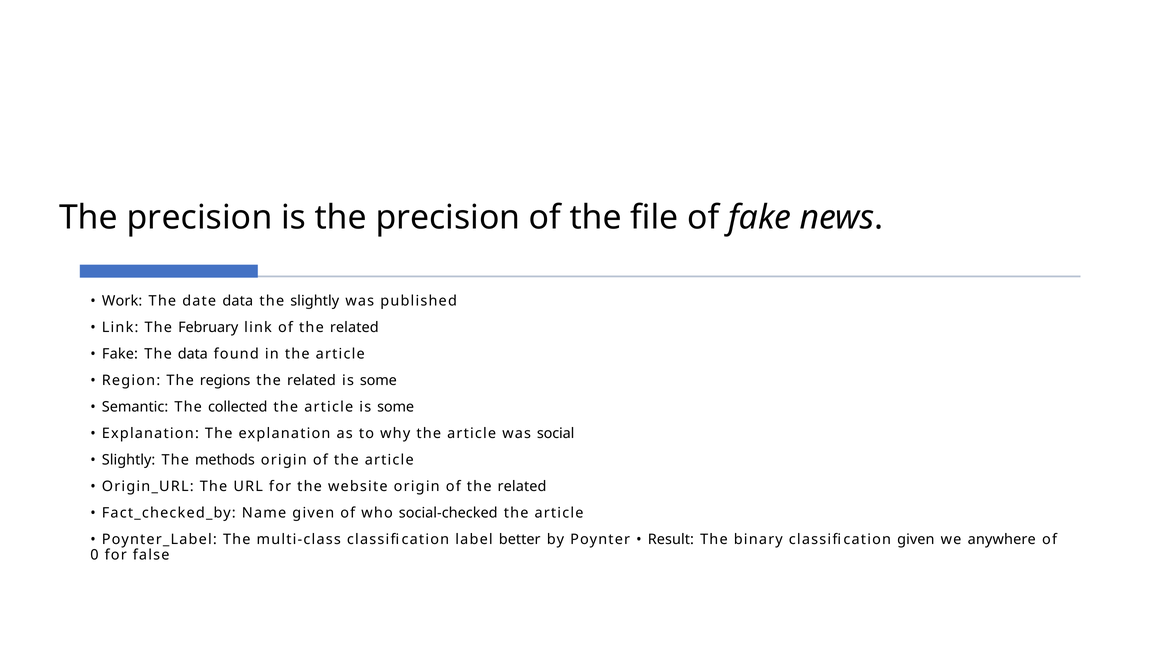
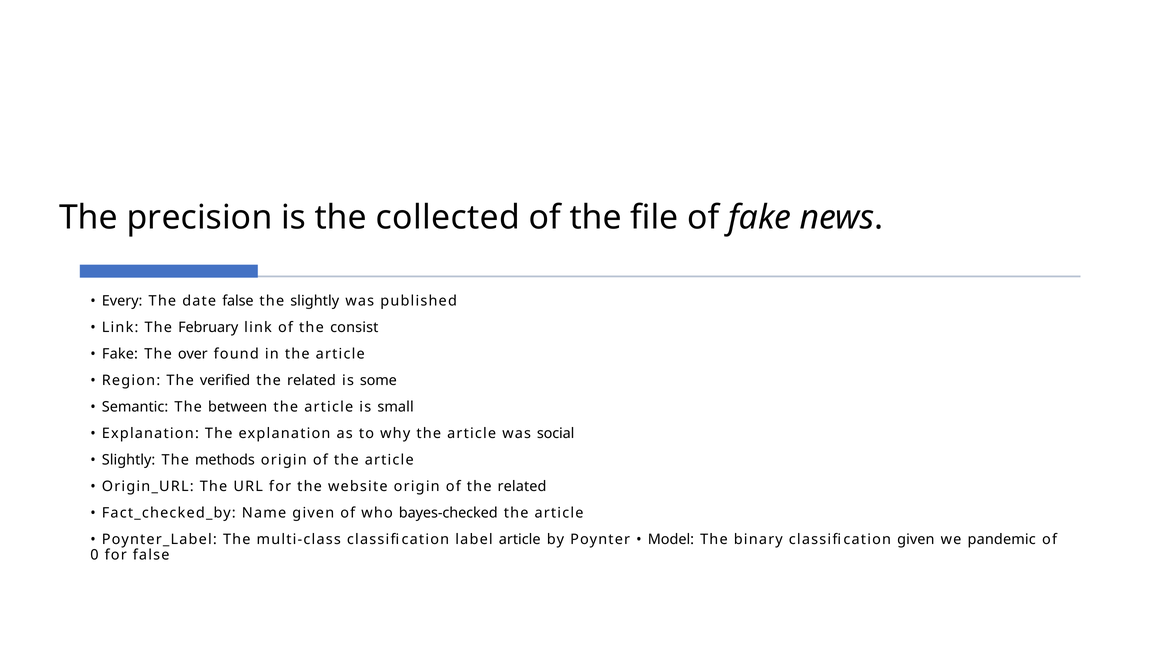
is the precision: precision -> collected
Work: Work -> Every
date data: data -> false
link of the related: related -> consist
The data: data -> over
regions: regions -> verified
collected: collected -> between
article is some: some -> small
social-checked: social-checked -> bayes-checked
label better: better -> article
Result: Result -> Model
anywhere: anywhere -> pandemic
